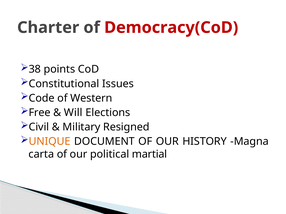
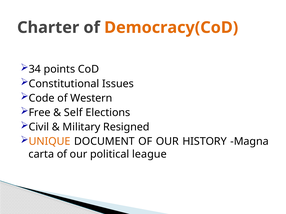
Democracy(CoD colour: red -> orange
38: 38 -> 34
Will: Will -> Self
martial: martial -> league
